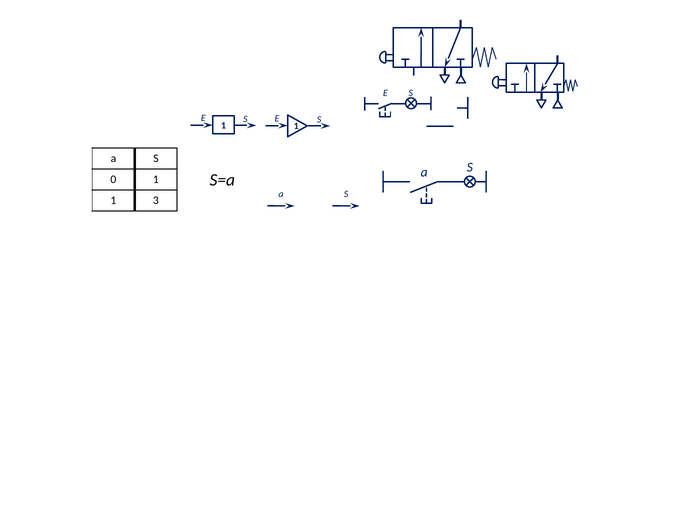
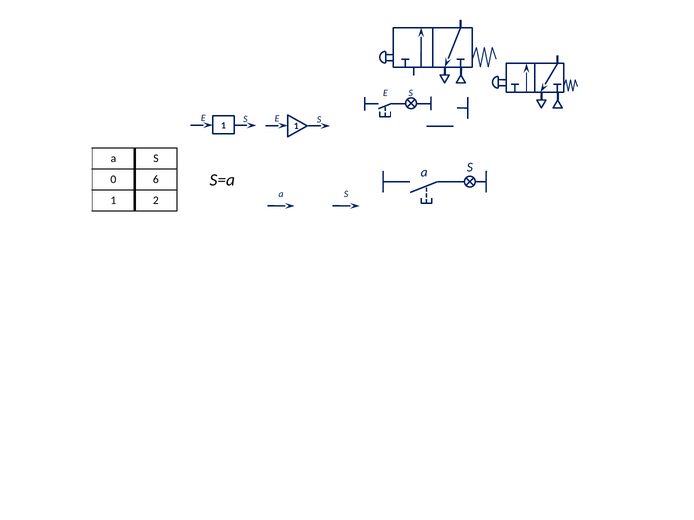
0 1: 1 -> 6
3: 3 -> 2
